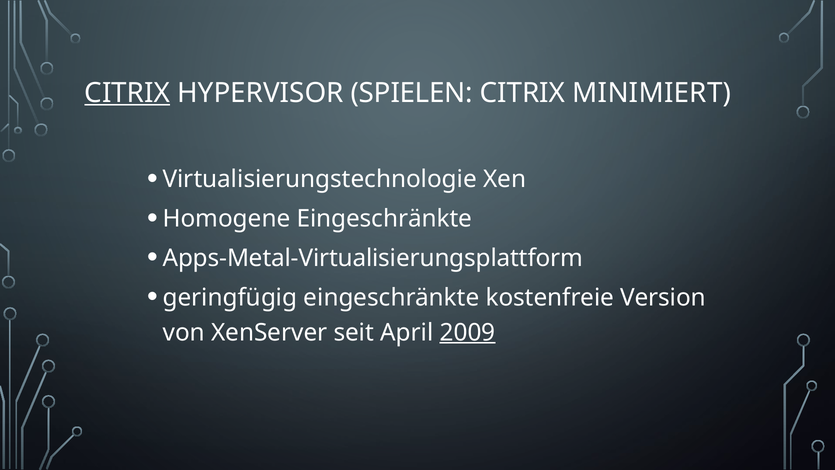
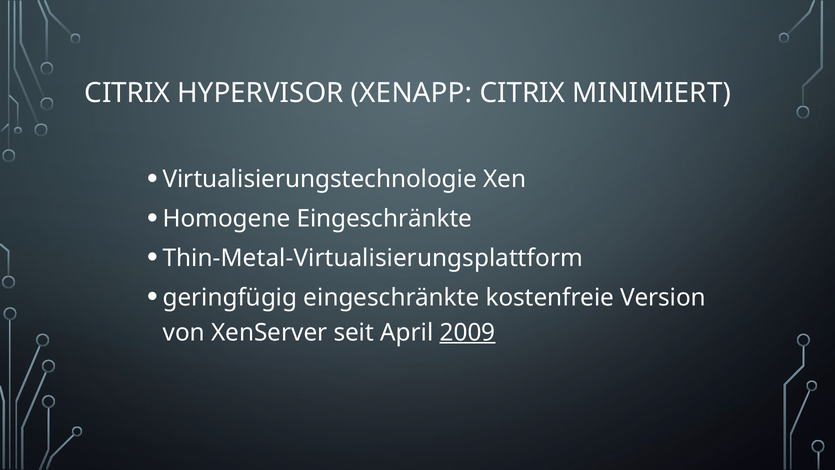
CITRIX at (127, 93) underline: present -> none
SPIELEN: SPIELEN -> XENAPP
Apps-Metal-Virtualisierungsplattform: Apps-Metal-Virtualisierungsplattform -> Thin-Metal-Virtualisierungsplattform
